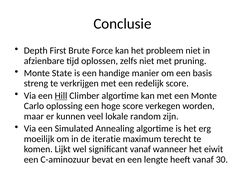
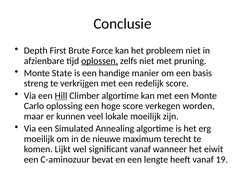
oplossen underline: none -> present
lokale random: random -> moeilijk
iteratie: iteratie -> nieuwe
30: 30 -> 19
